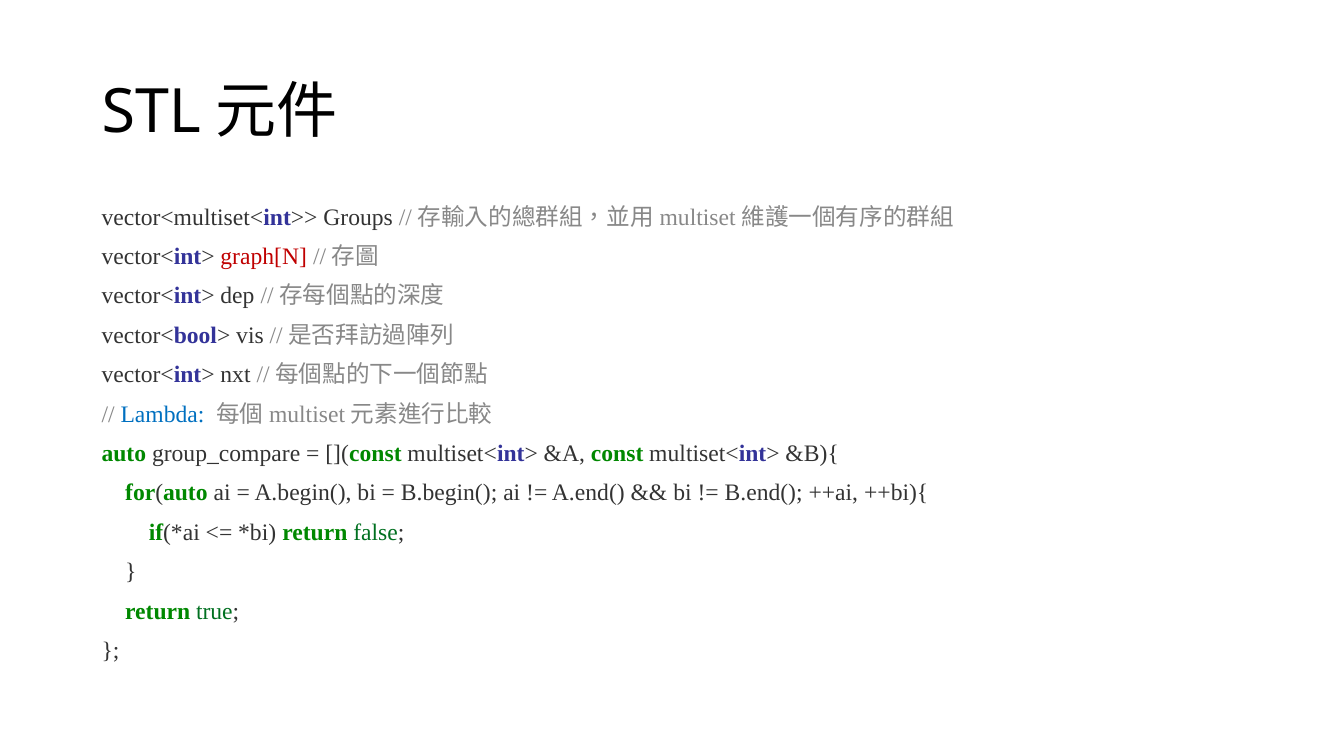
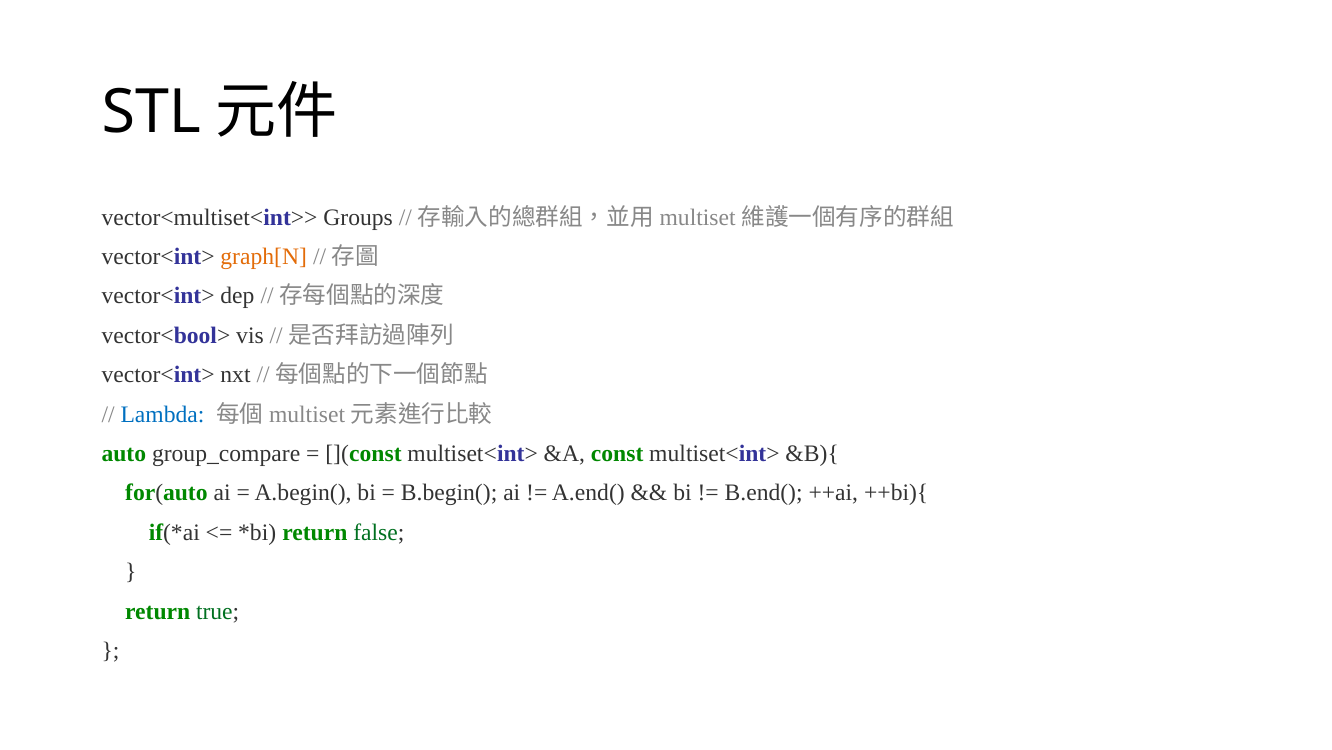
graph[N colour: red -> orange
